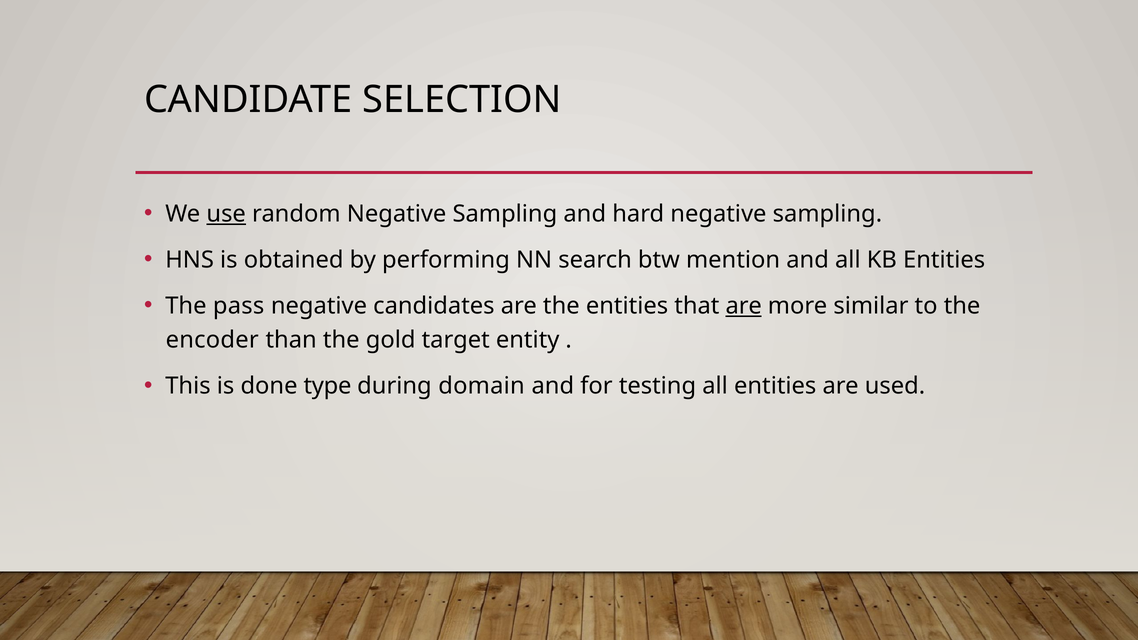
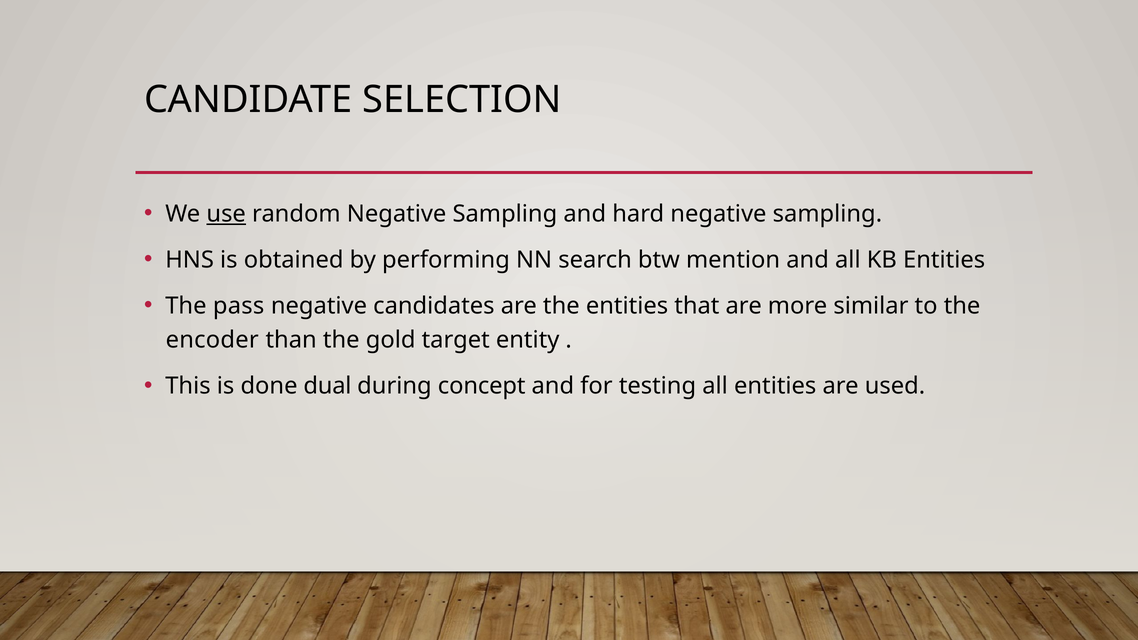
are at (744, 306) underline: present -> none
type: type -> dual
domain: domain -> concept
